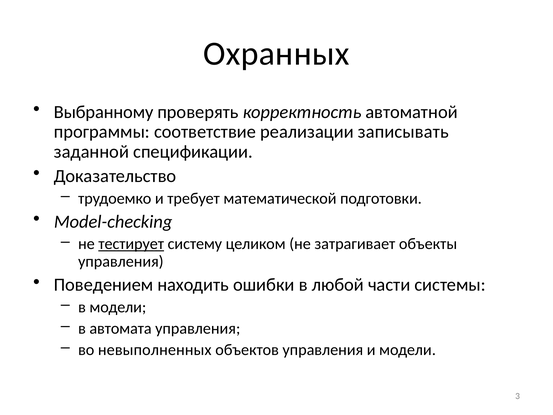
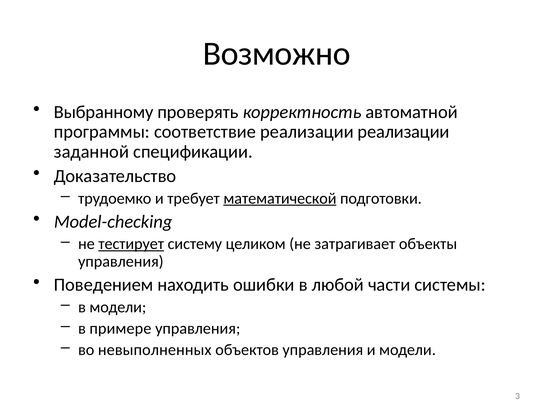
Охранных: Охранных -> Возможно
реализации записывать: записывать -> реализации
математической underline: none -> present
автомата: автомата -> примере
